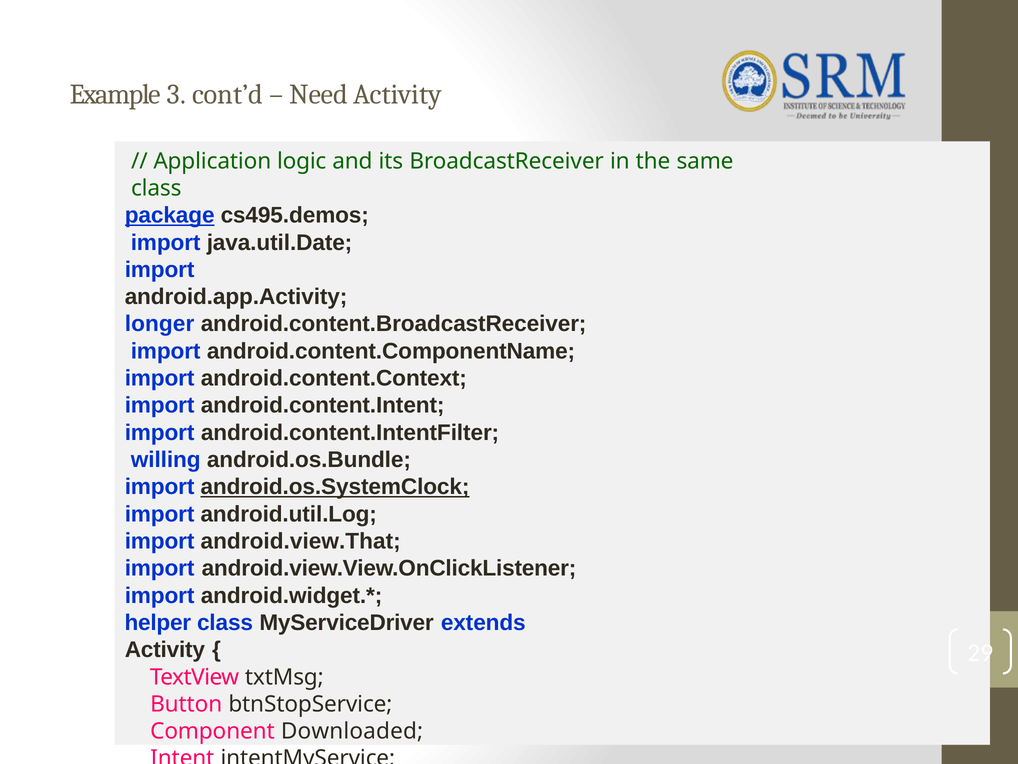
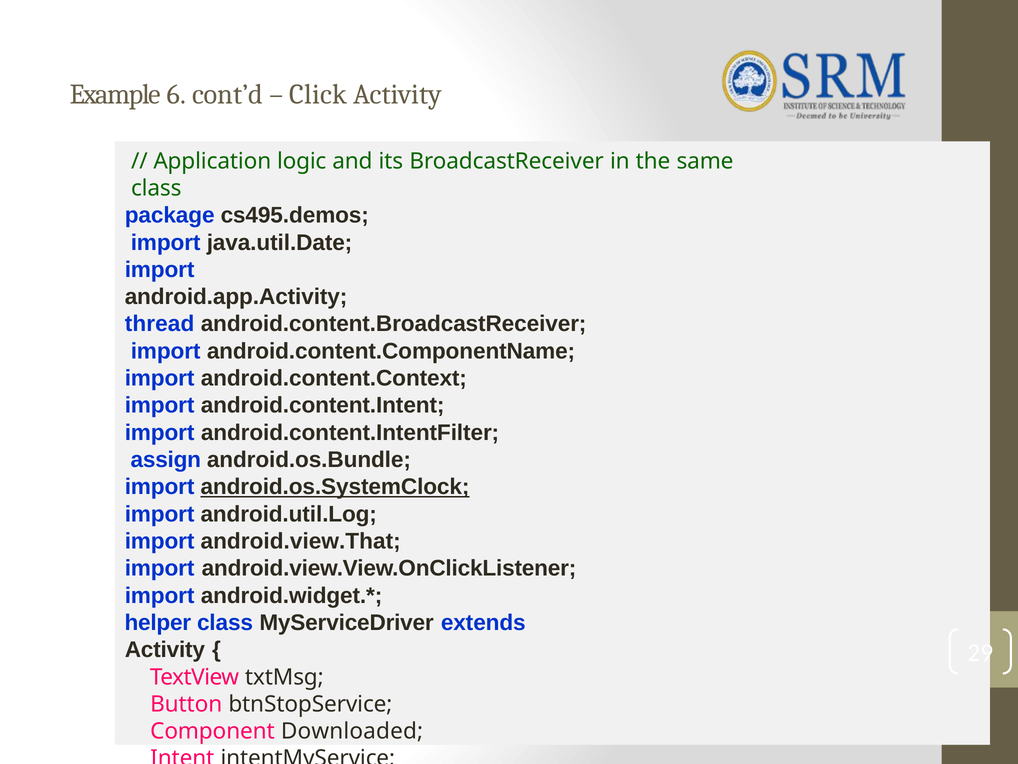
3: 3 -> 6
Need: Need -> Click
package underline: present -> none
longer: longer -> thread
willing: willing -> assign
